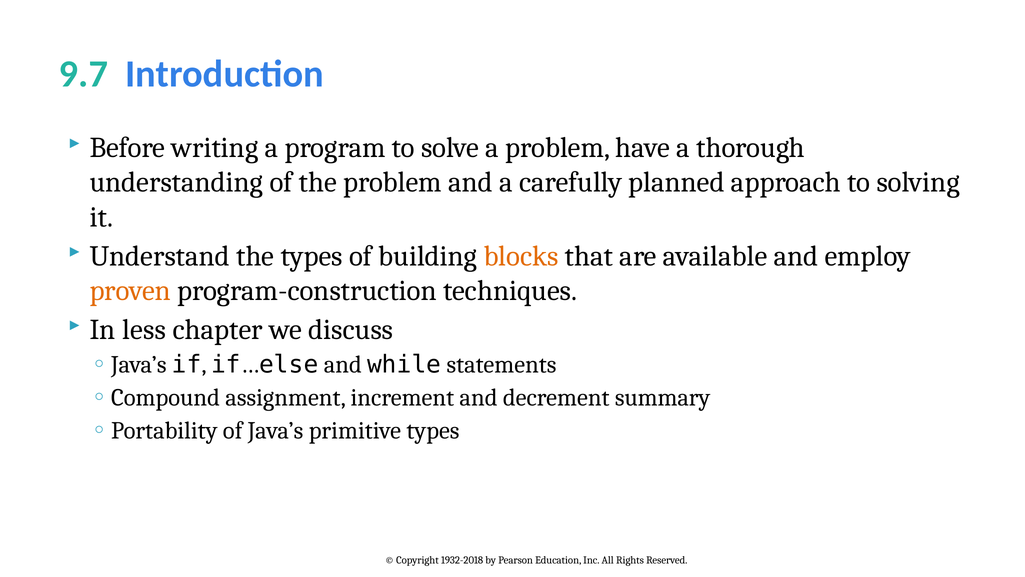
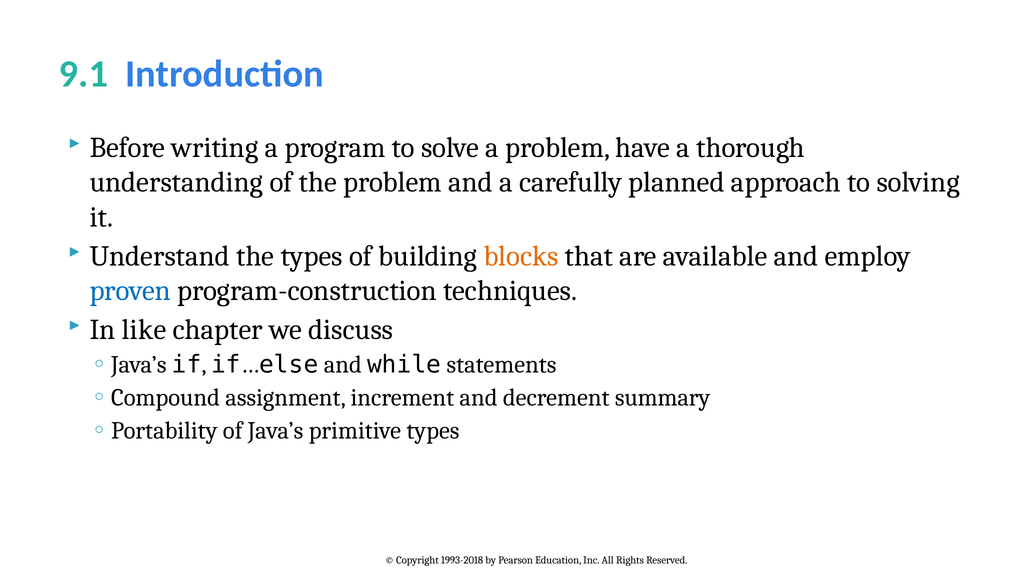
9.7: 9.7 -> 9.1
proven colour: orange -> blue
less: less -> like
1932-2018: 1932-2018 -> 1993-2018
